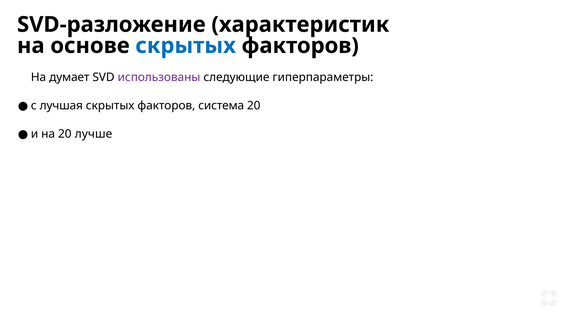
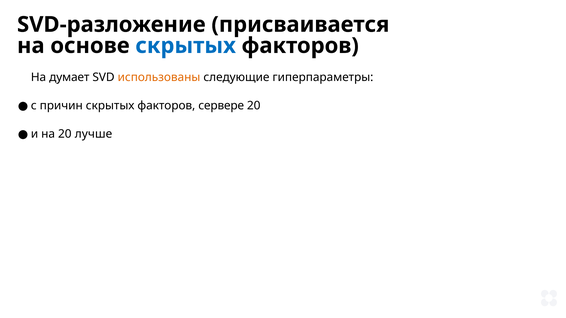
характеристик: характеристик -> присваивается
использованы colour: purple -> orange
лучшая: лучшая -> причин
система: система -> сервере
